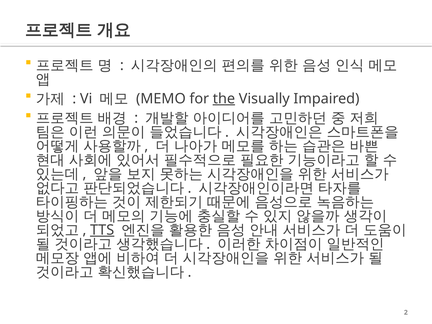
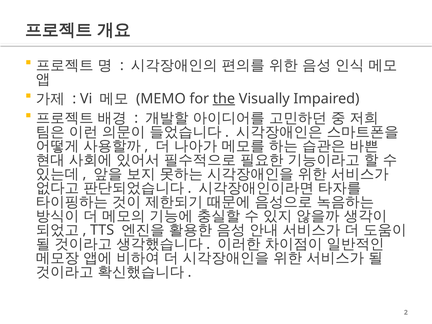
TTS underline: present -> none
